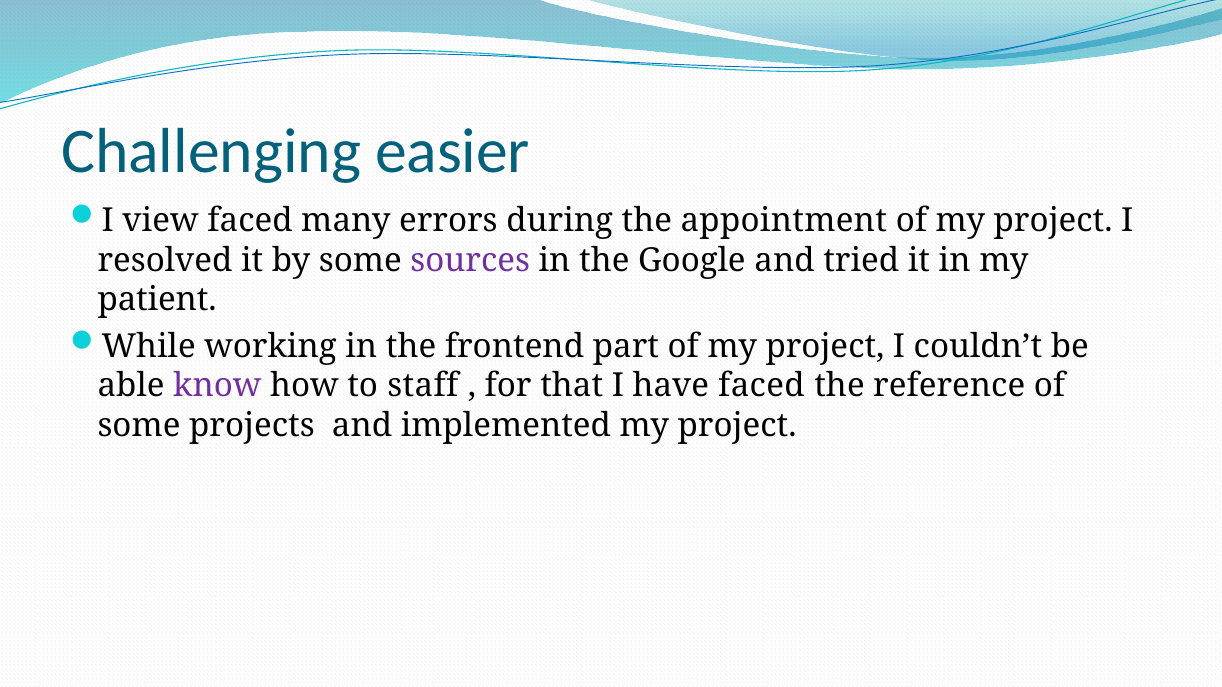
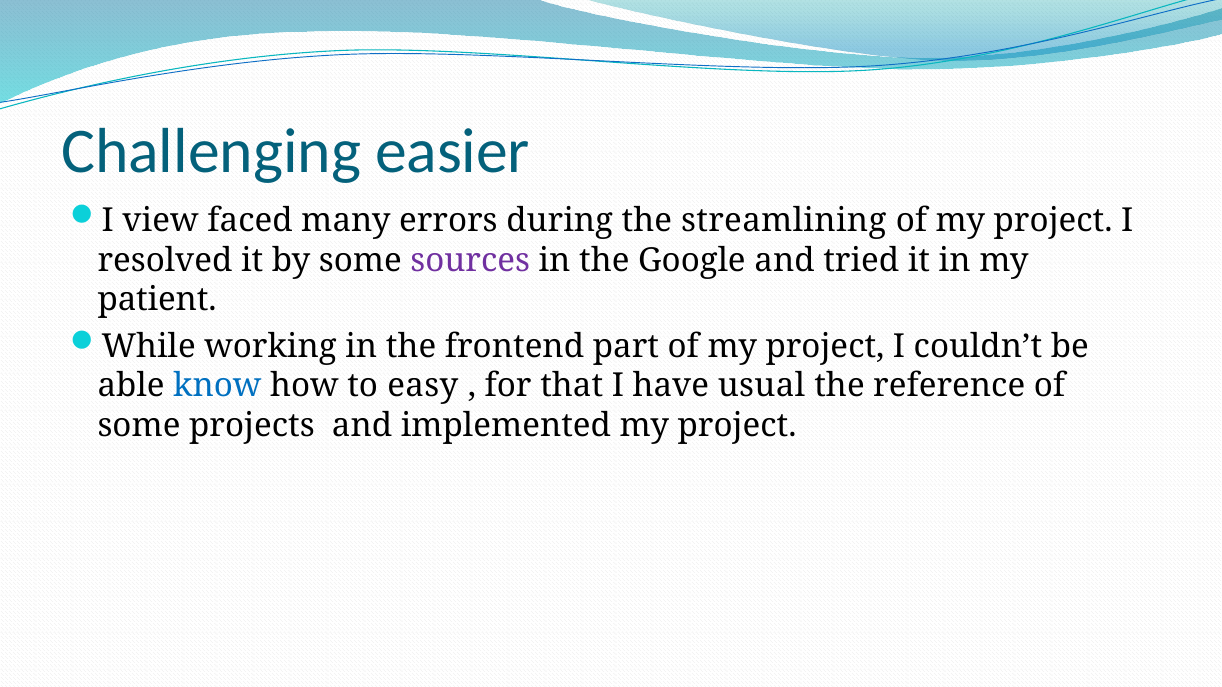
appointment: appointment -> streamlining
know colour: purple -> blue
staff: staff -> easy
have faced: faced -> usual
